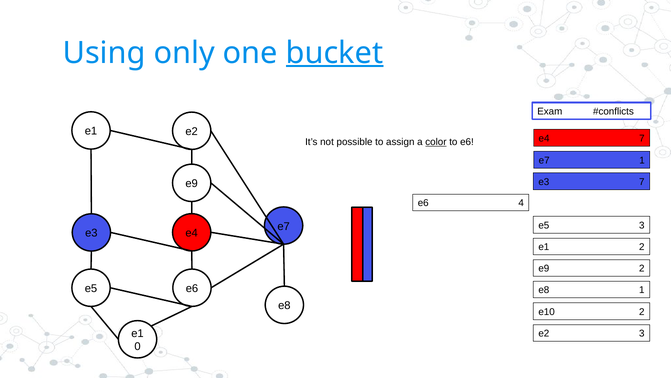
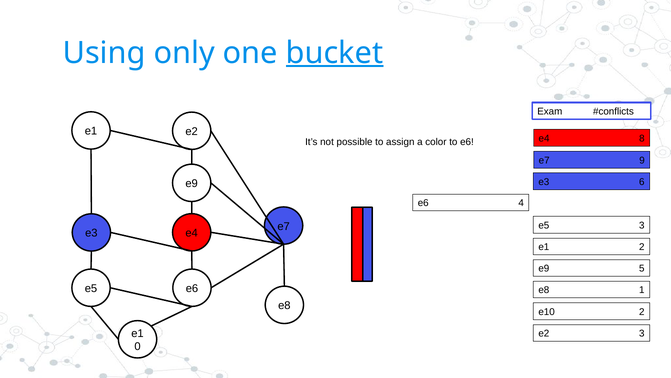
e4 7: 7 -> 8
color underline: present -> none
e7 1: 1 -> 9
e3 7: 7 -> 6
e9 2: 2 -> 5
